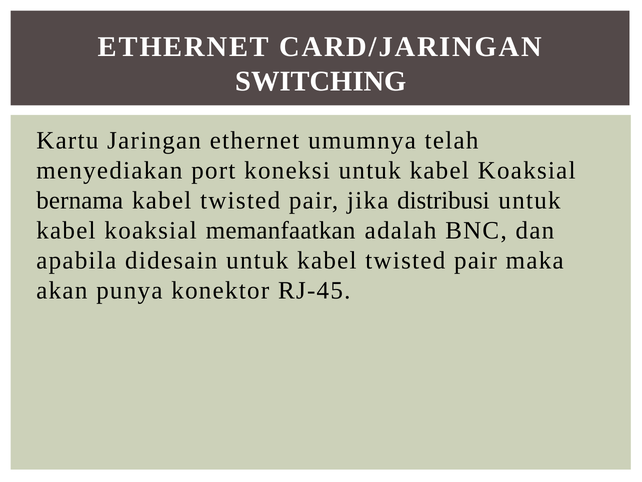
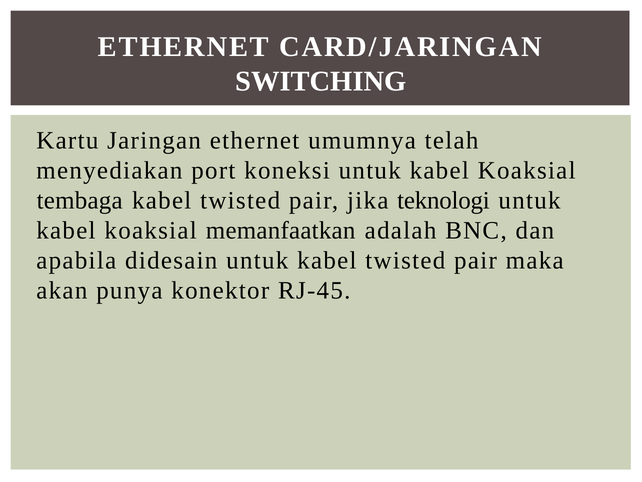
bernama: bernama -> tembaga
distribusi: distribusi -> teknologi
